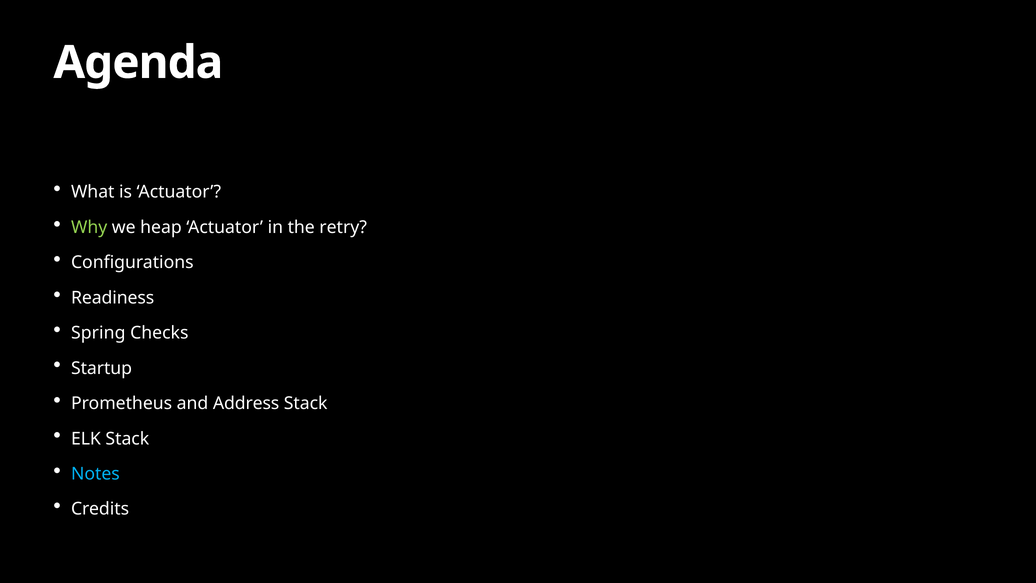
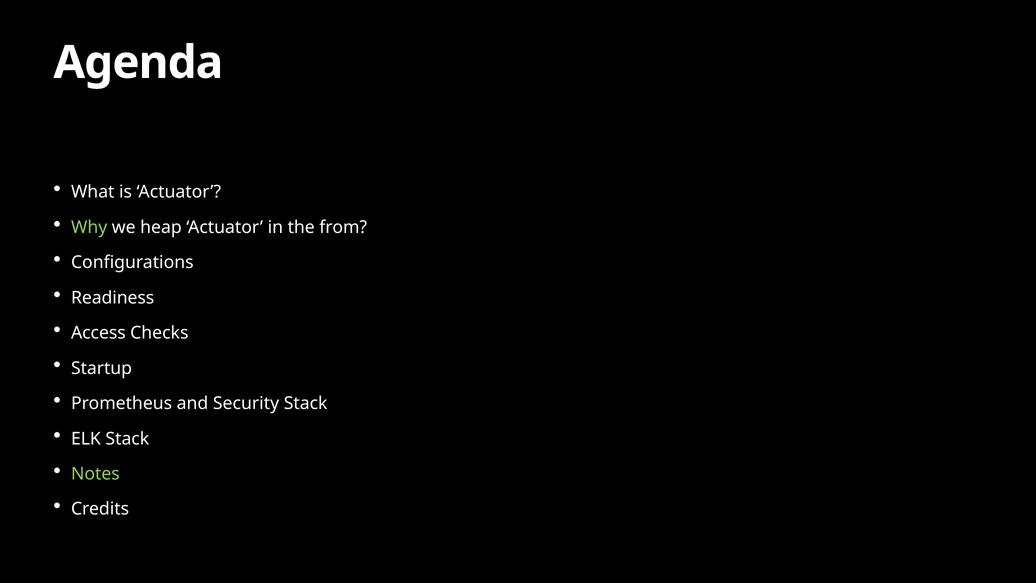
retry: retry -> from
Spring: Spring -> Access
Address: Address -> Security
Notes colour: light blue -> light green
